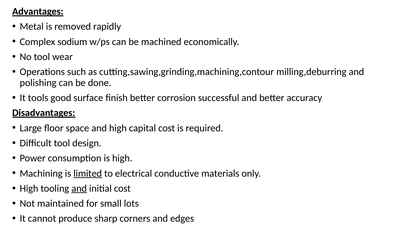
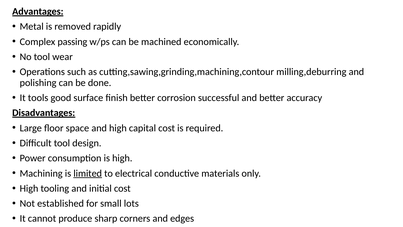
sodium: sodium -> passing
and at (79, 188) underline: present -> none
maintained: maintained -> established
